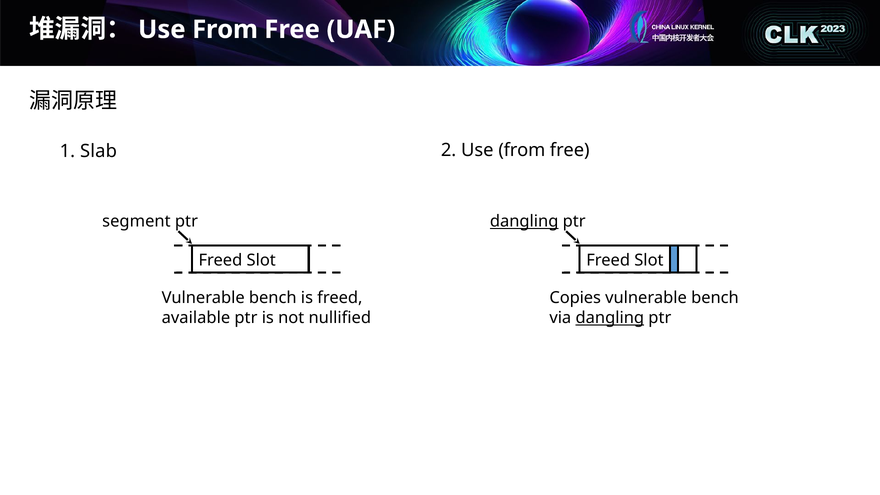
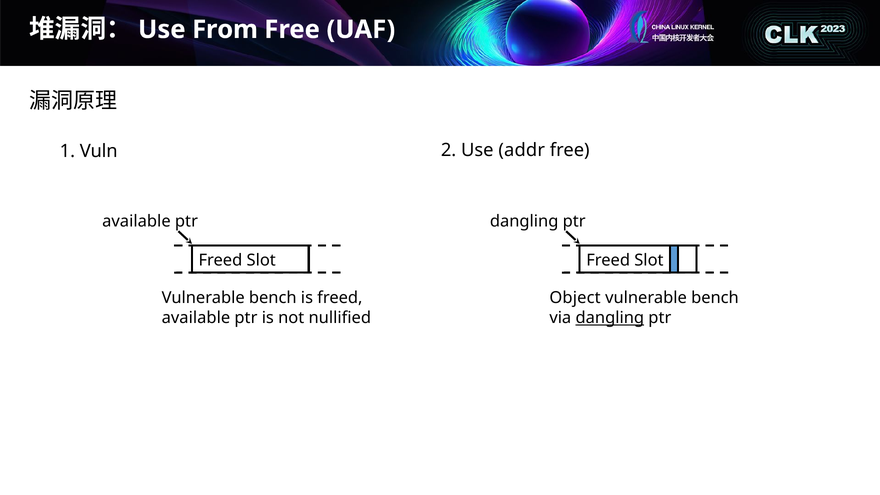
2 Use from: from -> addr
Slab: Slab -> Vuln
segment at (136, 221): segment -> available
dangling at (524, 221) underline: present -> none
Copies: Copies -> Object
